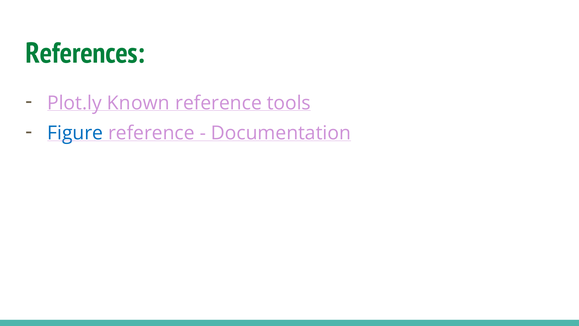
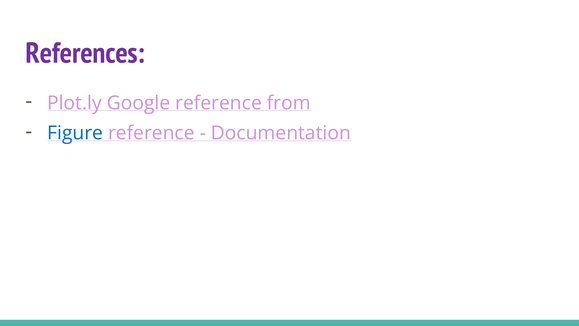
References colour: green -> purple
Known: Known -> Google
tools: tools -> from
